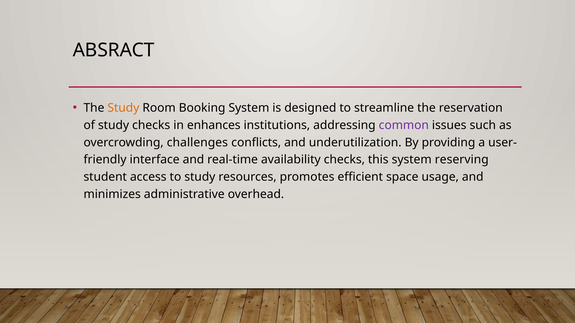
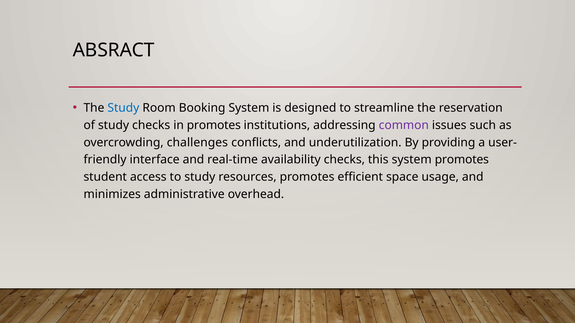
Study at (123, 108) colour: orange -> blue
in enhances: enhances -> promotes
system reserving: reserving -> promotes
